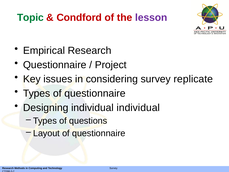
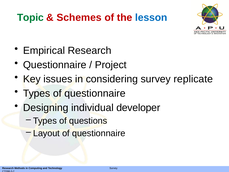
Condford: Condford -> Schemes
lesson colour: purple -> blue
individual individual: individual -> developer
